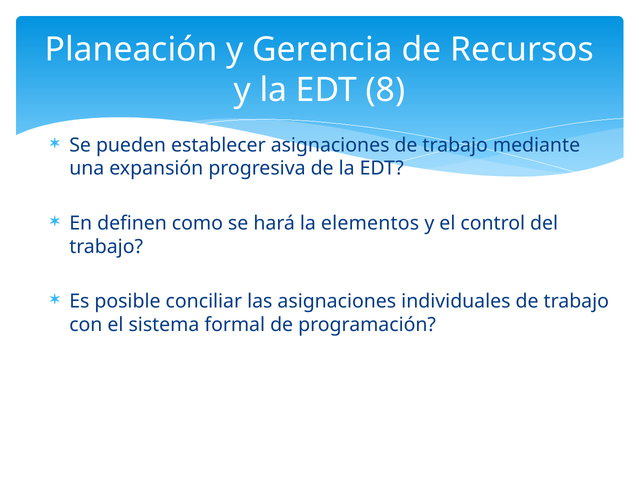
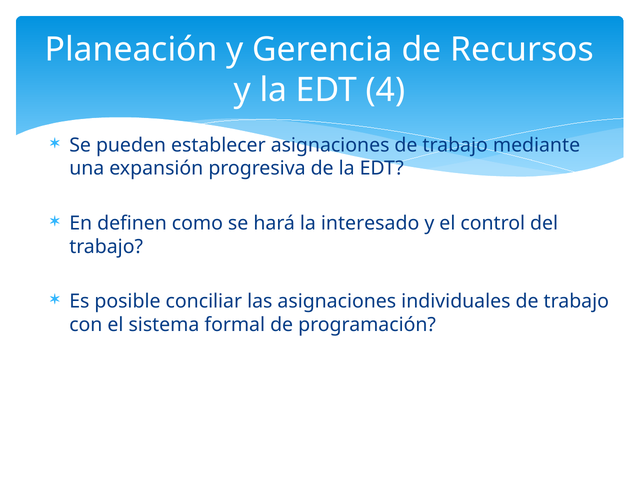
8: 8 -> 4
elementos: elementos -> interesado
